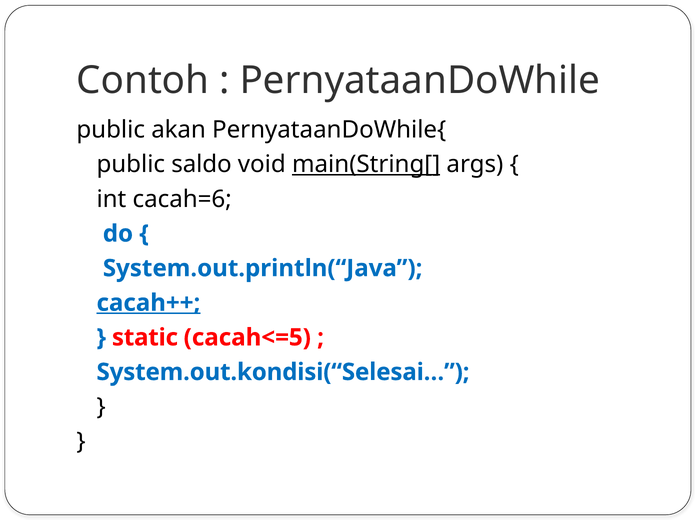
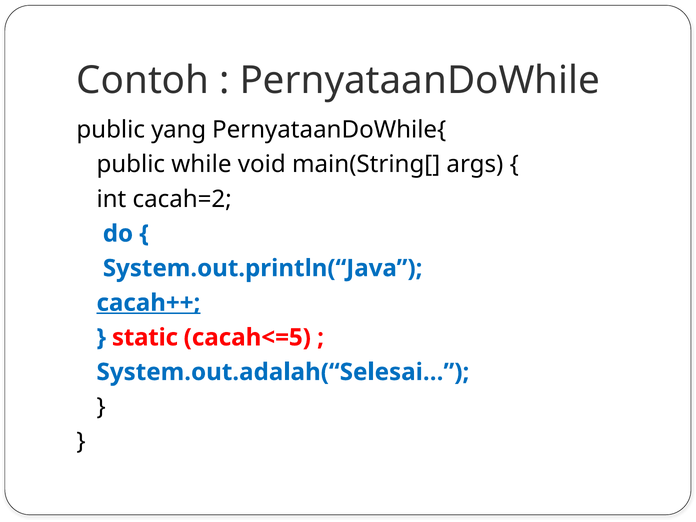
akan: akan -> yang
saldo: saldo -> while
main(String[ underline: present -> none
cacah=6: cacah=6 -> cacah=2
System.out.kondisi(“Selesai…: System.out.kondisi(“Selesai… -> System.out.adalah(“Selesai…
